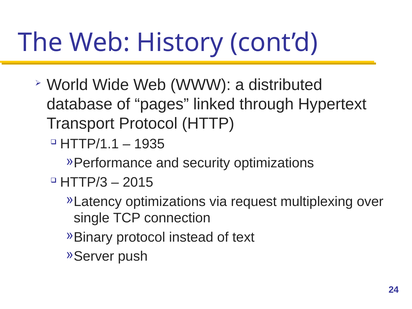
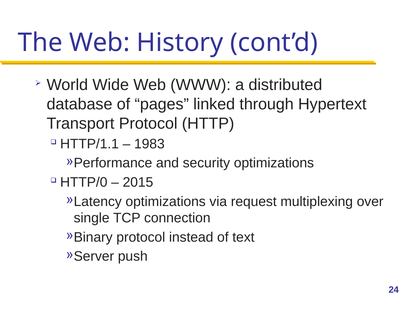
1935: 1935 -> 1983
HTTP/3: HTTP/3 -> HTTP/0
